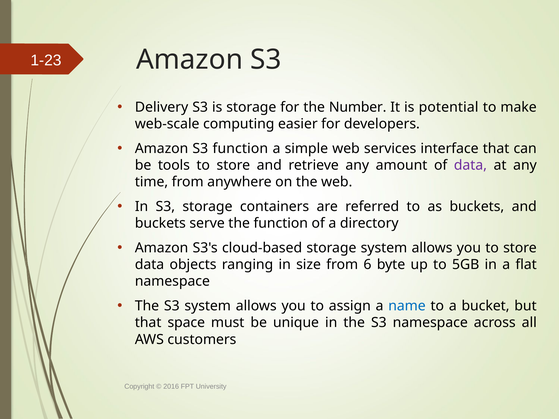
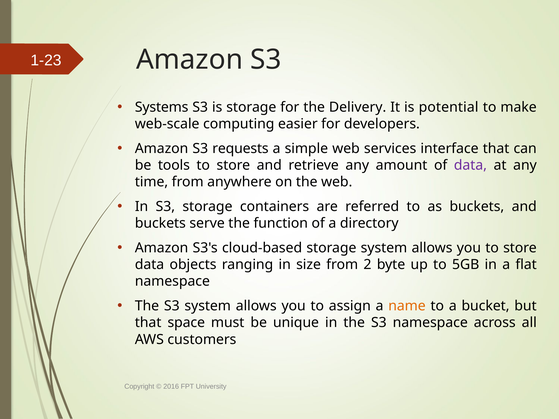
Delivery: Delivery -> Systems
Number: Number -> Delivery
S3 function: function -> requests
6: 6 -> 2
name colour: blue -> orange
